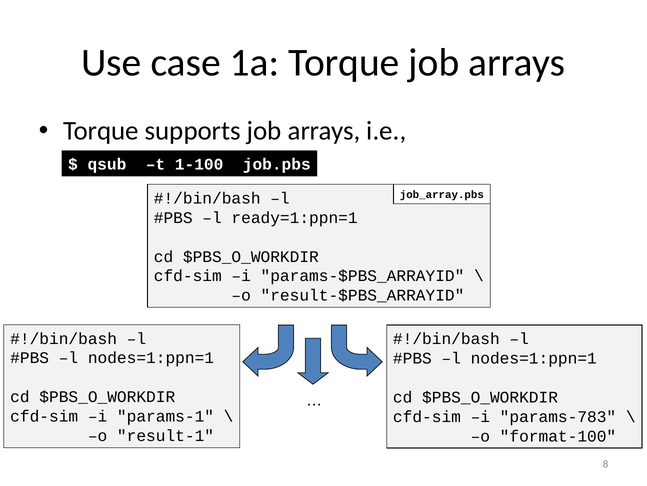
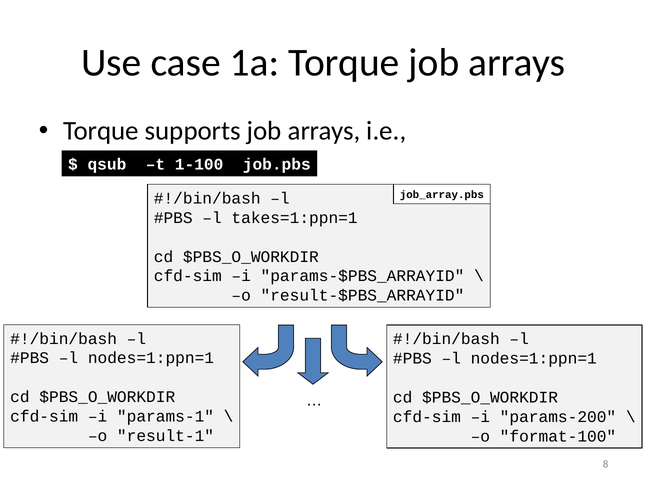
ready=1:ppn=1: ready=1:ppn=1 -> takes=1:ppn=1
params-783: params-783 -> params-200
